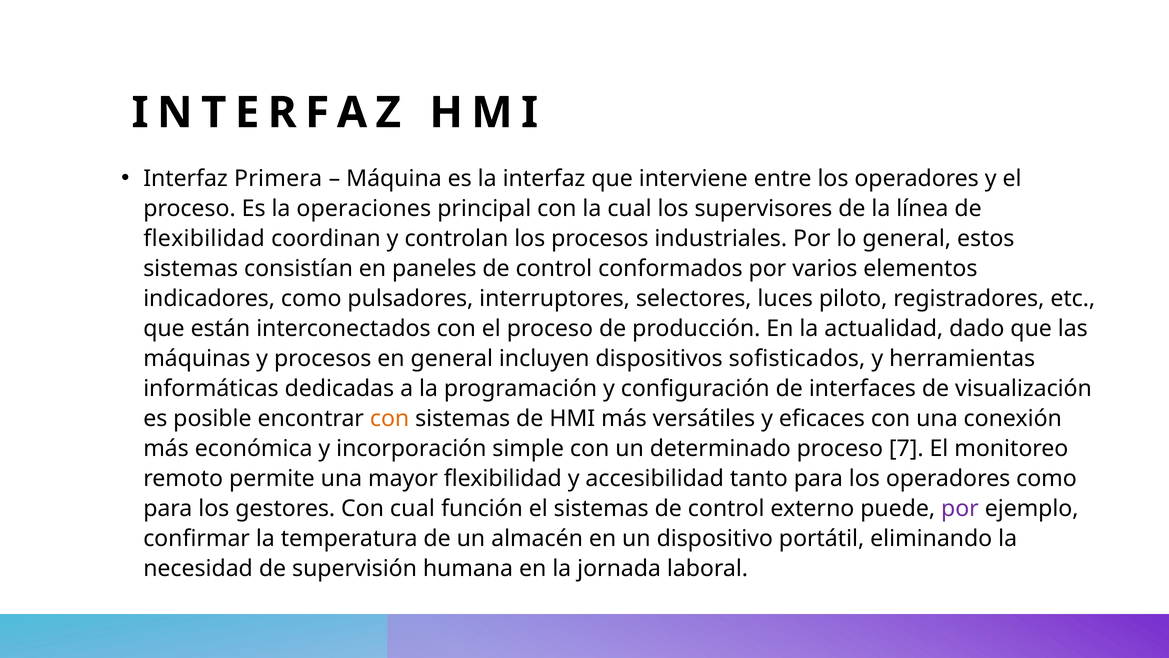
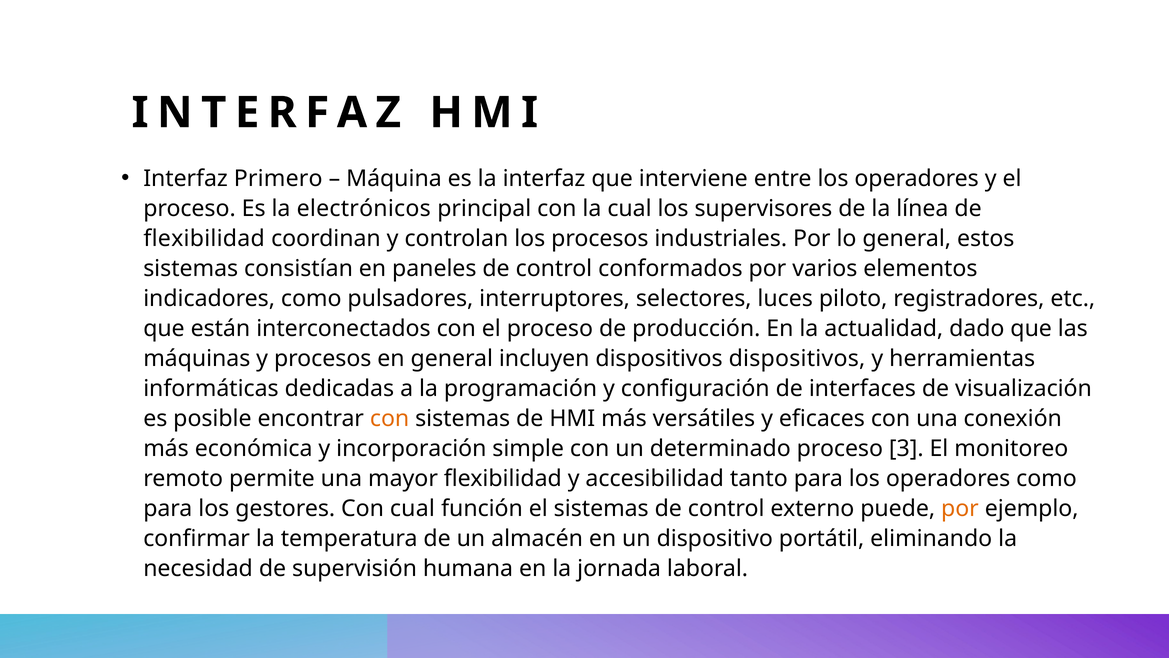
Primera: Primera -> Primero
operaciones: operaciones -> electrónicos
dispositivos sofisticados: sofisticados -> dispositivos
7: 7 -> 3
por at (960, 508) colour: purple -> orange
